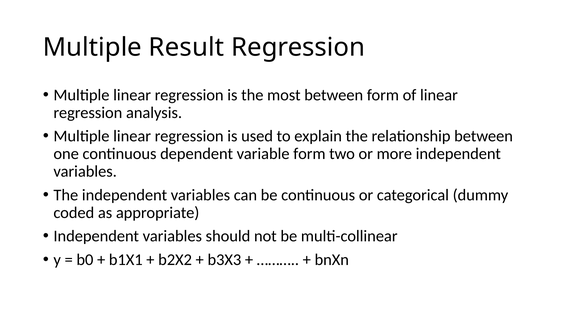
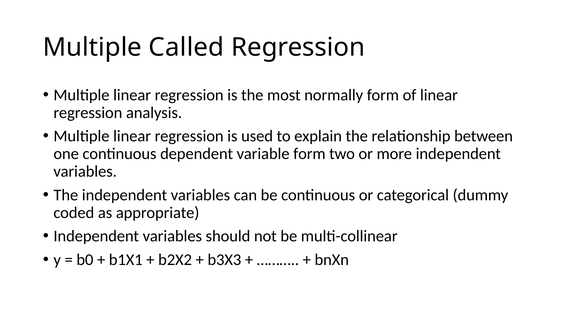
Result: Result -> Called
most between: between -> normally
